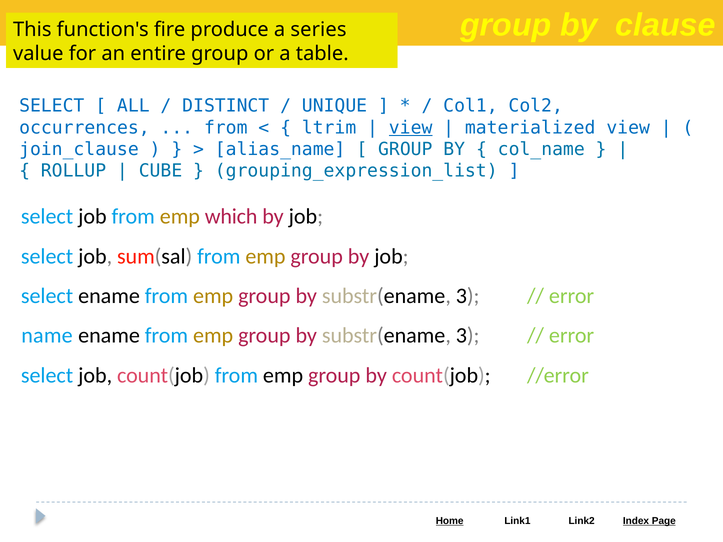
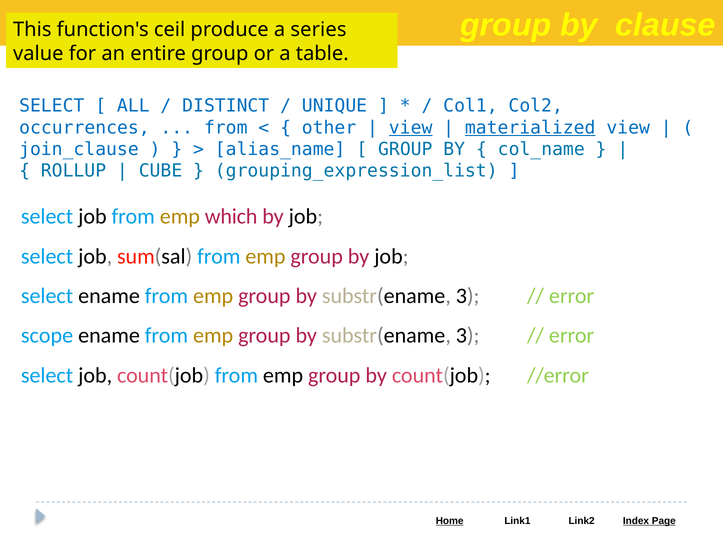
fire: fire -> ceil
ltrim: ltrim -> other
materialized underline: none -> present
name: name -> scope
